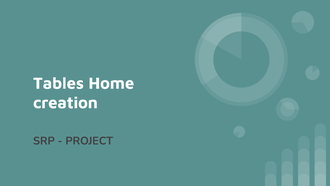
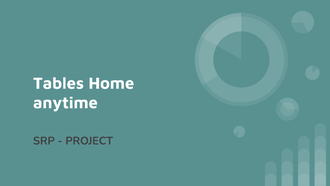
creation: creation -> anytime
